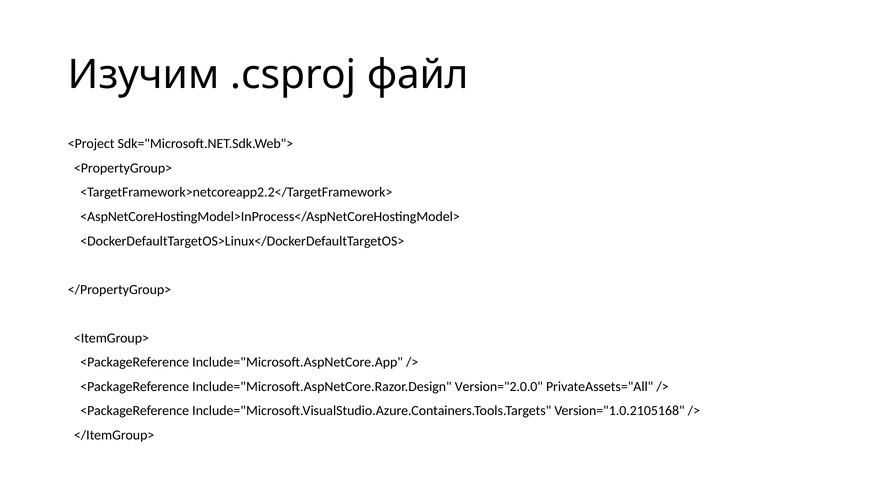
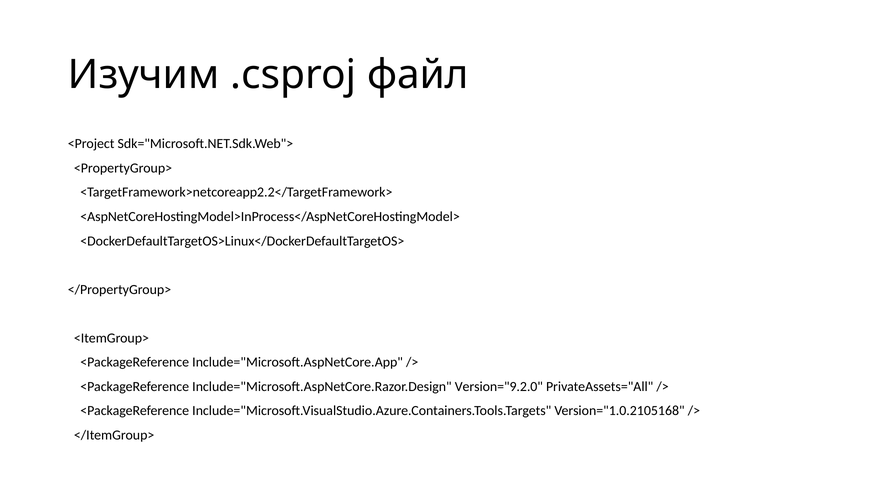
Version="2.0.0: Version="2.0.0 -> Version="9.2.0
